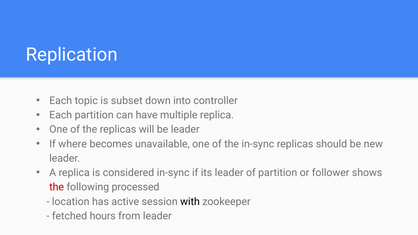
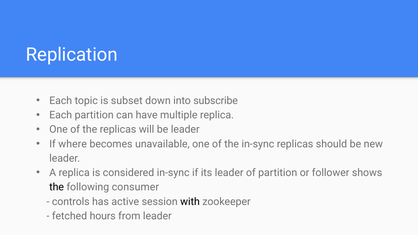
controller: controller -> subscribe
the at (57, 187) colour: red -> black
processed: processed -> consumer
location: location -> controls
